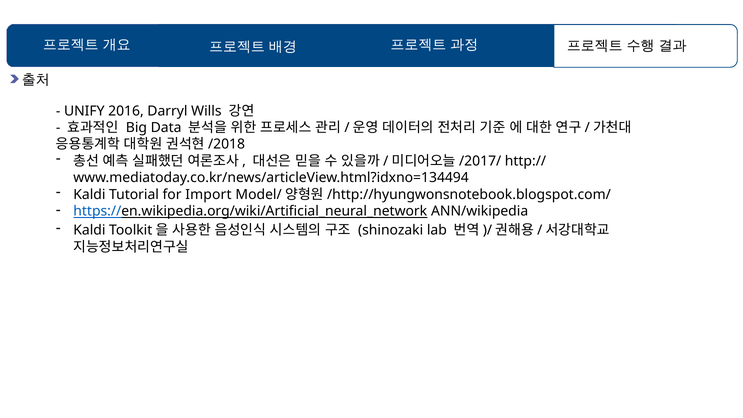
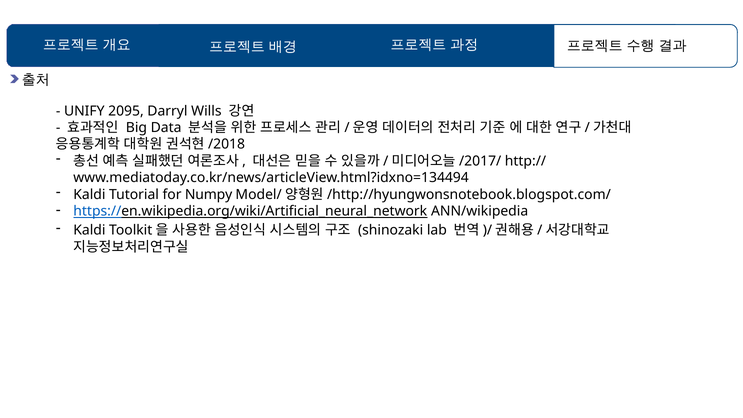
2016: 2016 -> 2095
Import: Import -> Numpy
